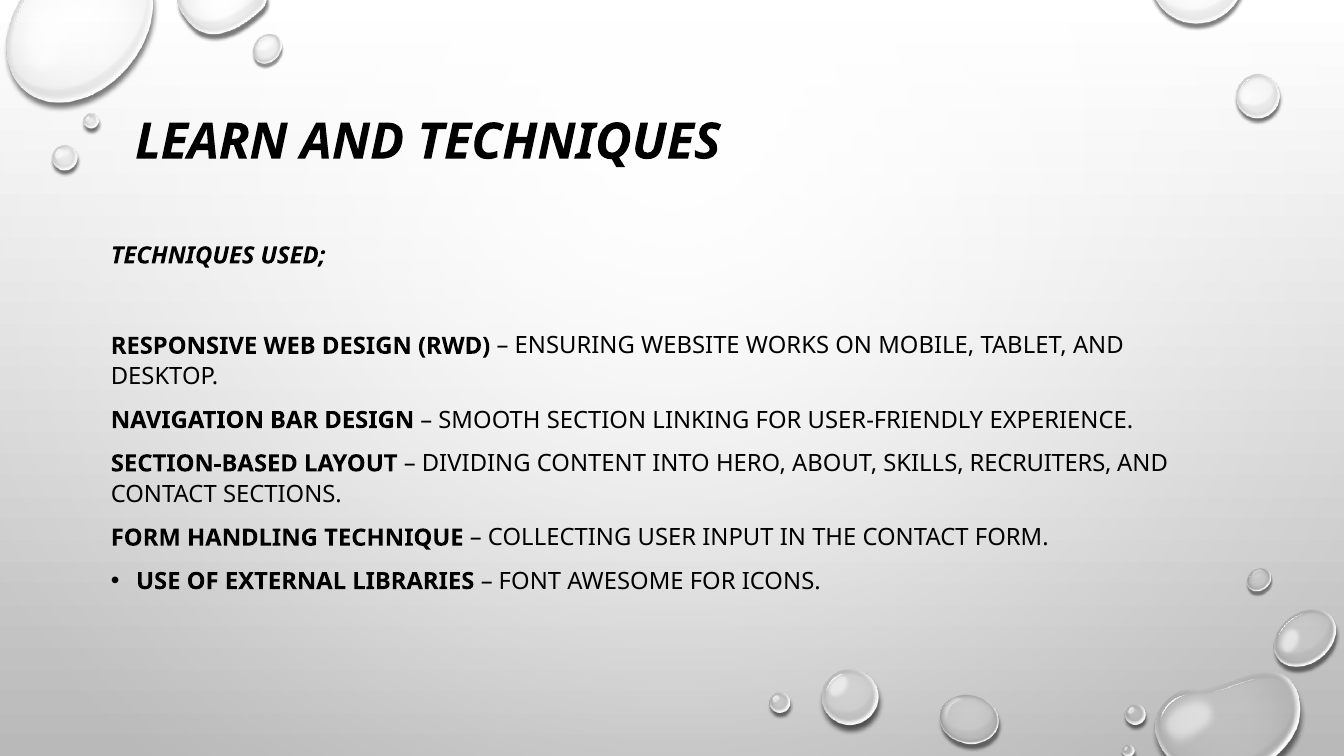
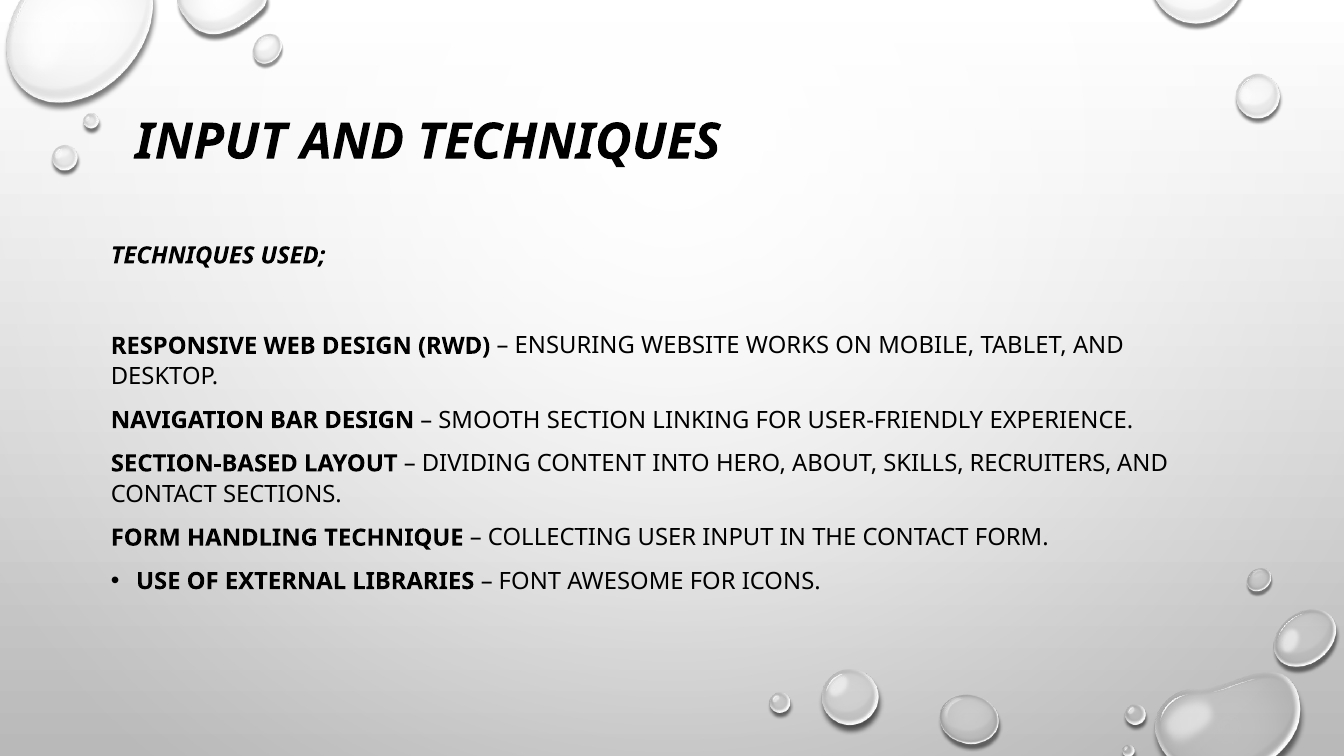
LEARN at (211, 142): LEARN -> INPUT
